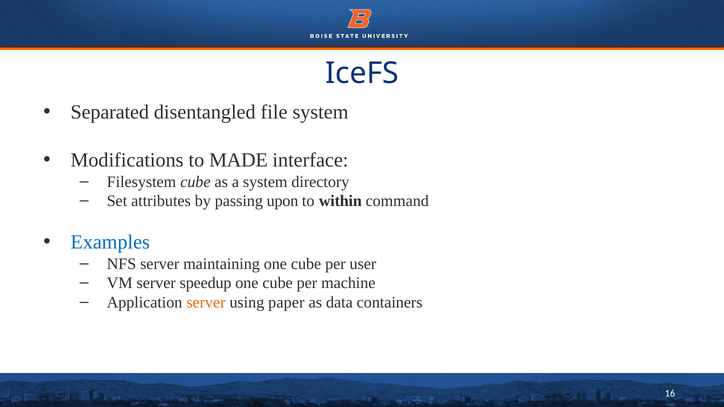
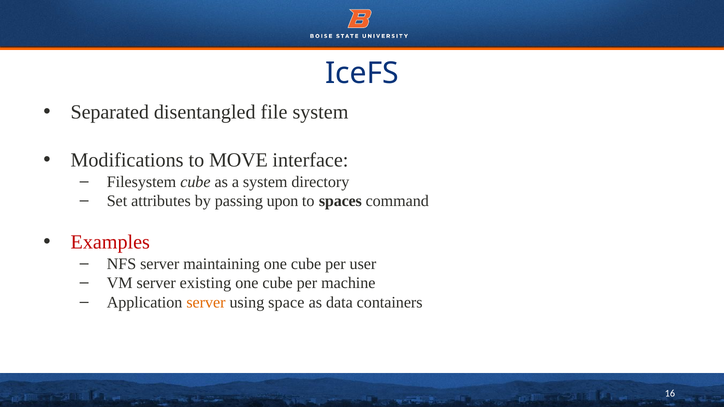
MADE: MADE -> MOVE
within: within -> spaces
Examples colour: blue -> red
speedup: speedup -> existing
paper: paper -> space
